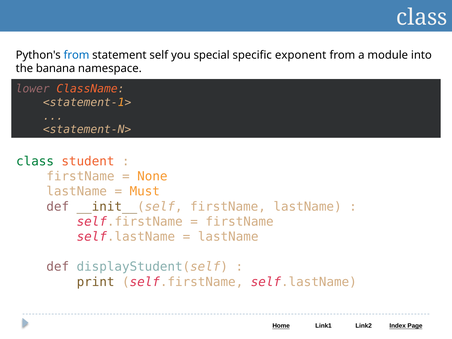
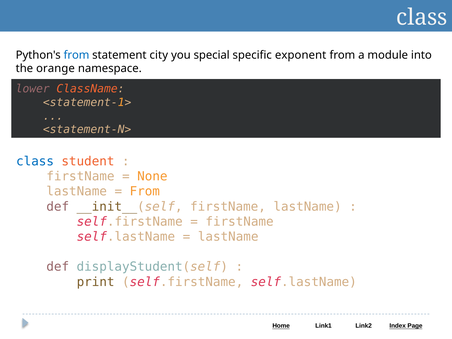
self: self -> city
banana: banana -> orange
class at (35, 161) colour: green -> blue
Must at (145, 191): Must -> From
